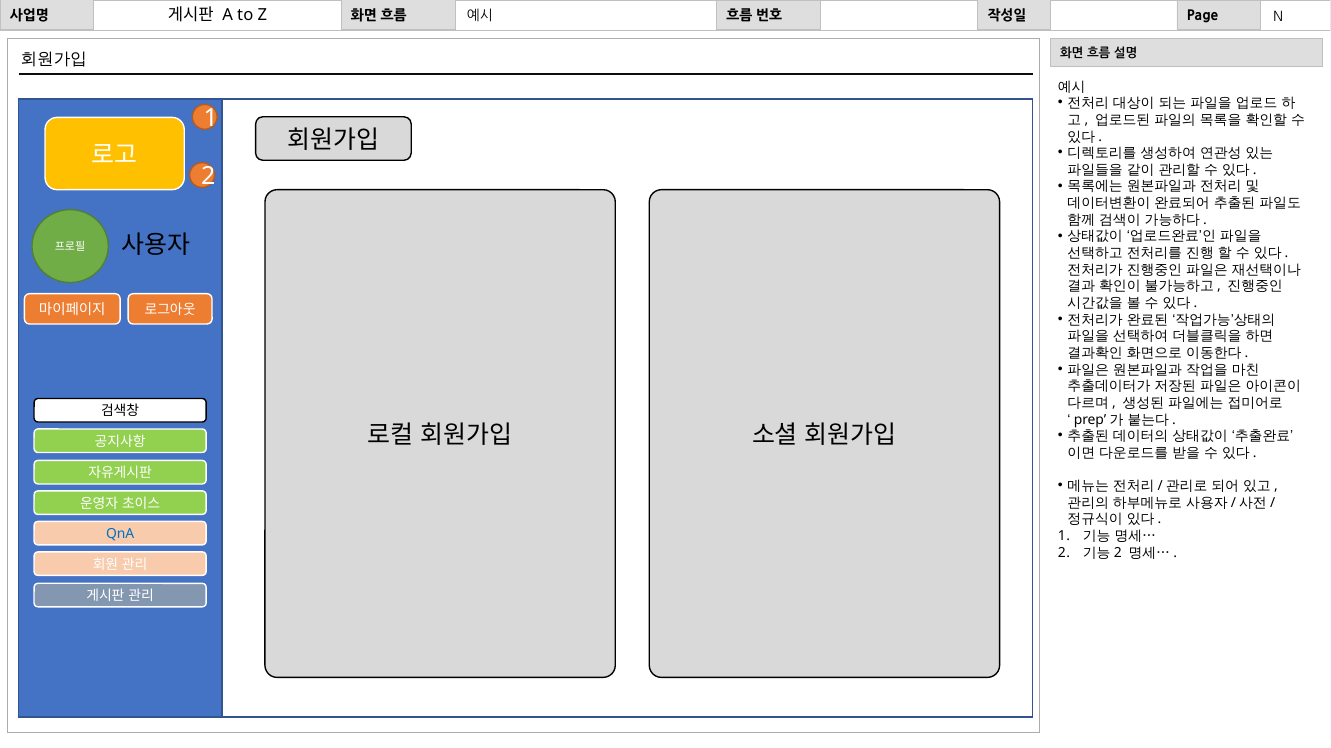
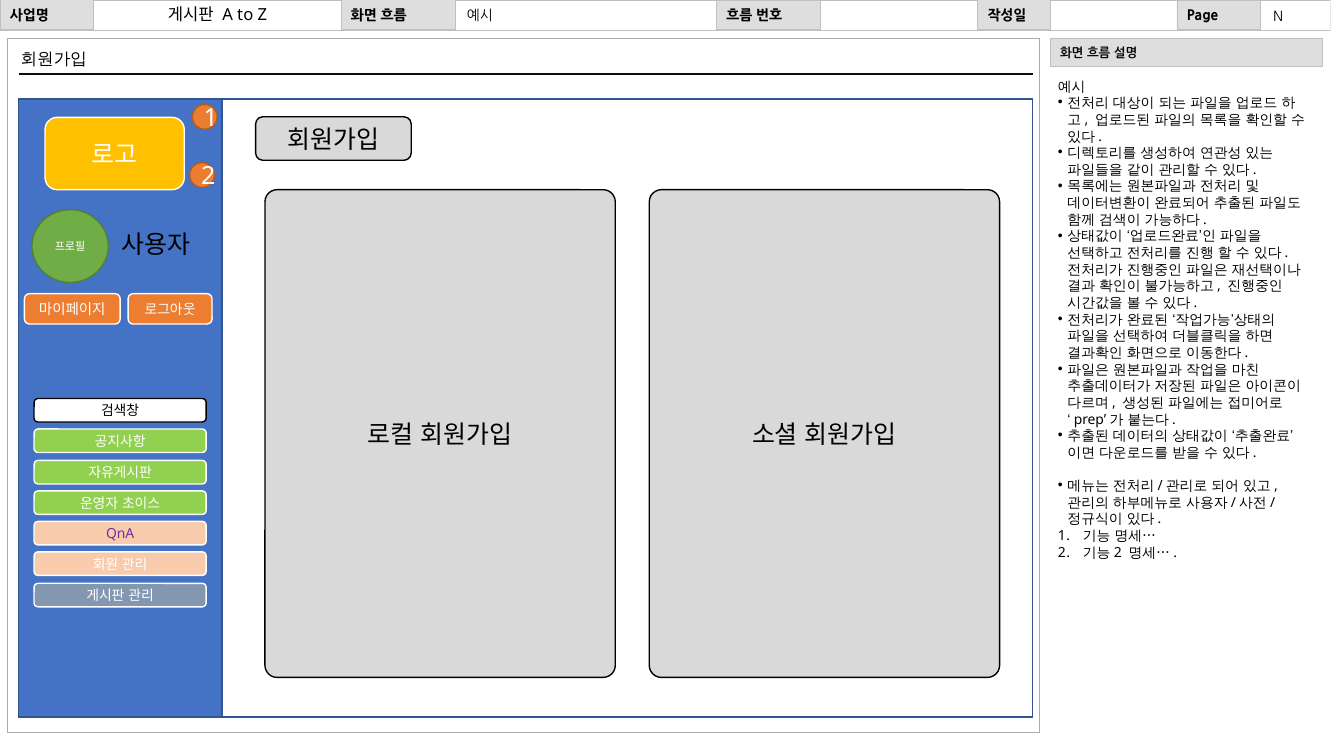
QnA colour: blue -> purple
